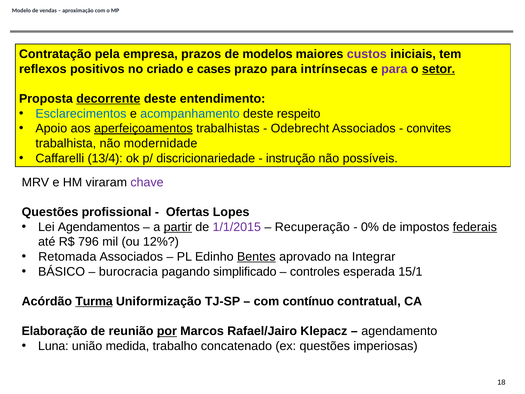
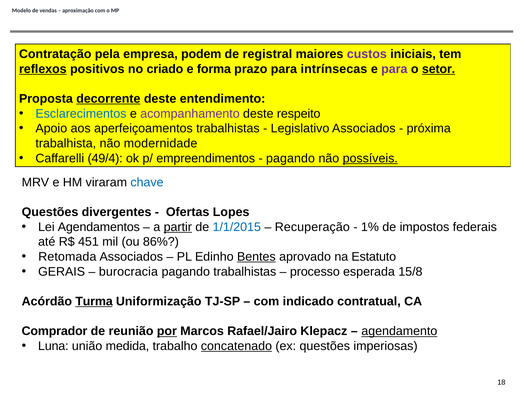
prazos: prazos -> podem
modelos: modelos -> registral
reflexos underline: none -> present
cases: cases -> forma
acompanhamento colour: blue -> purple
aperfeiçoamentos underline: present -> none
Odebrecht: Odebrecht -> Legislativo
convites: convites -> próxima
13/4: 13/4 -> 49/4
discricionariedade: discricionariedade -> empreendimentos
instrução at (291, 158): instrução -> pagando
possíveis underline: none -> present
chave colour: purple -> blue
profissional: profissional -> divergentes
1/1/2015 colour: purple -> blue
0%: 0% -> 1%
federais underline: present -> none
796: 796 -> 451
12%: 12% -> 86%
Integrar: Integrar -> Estatuto
BÁSICO: BÁSICO -> GERAIS
pagando simplificado: simplificado -> trabalhistas
controles: controles -> processo
15/1: 15/1 -> 15/8
contínuo: contínuo -> indicado
Elaboração: Elaboração -> Comprador
agendamento underline: none -> present
concatenado underline: none -> present
